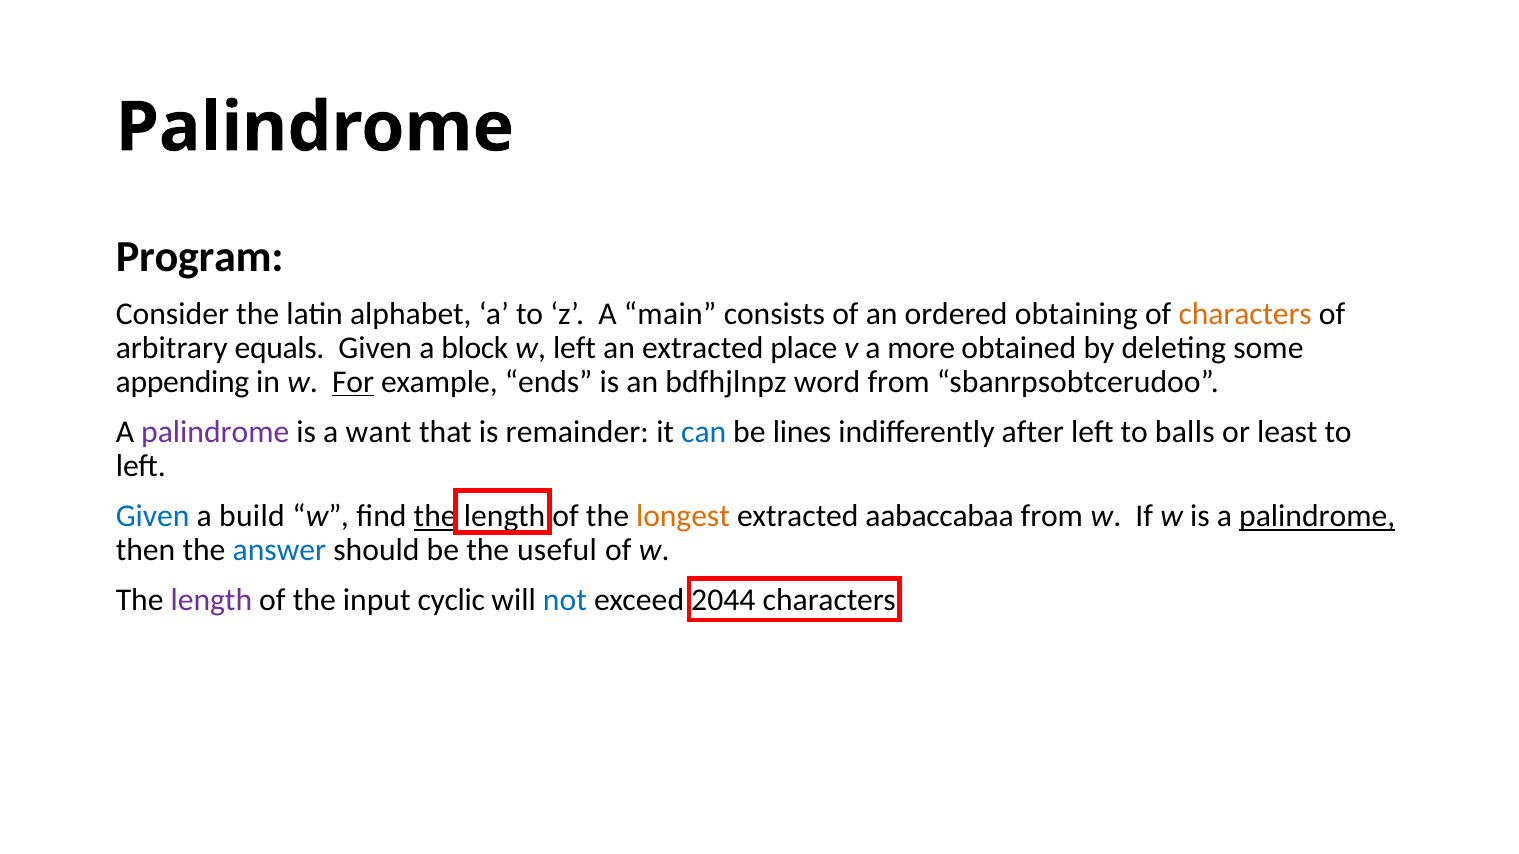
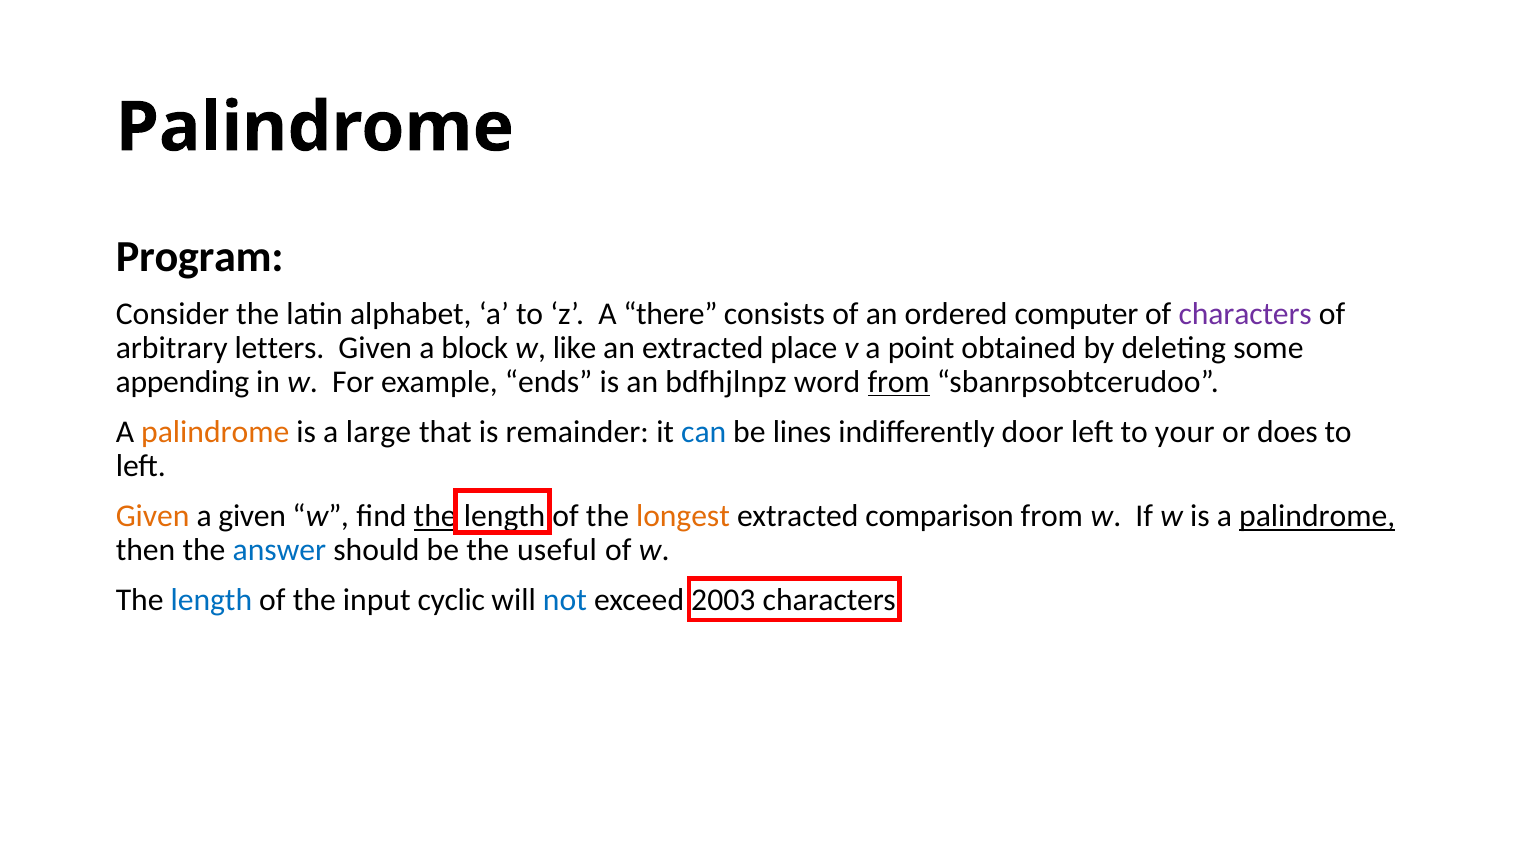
main: main -> there
obtaining: obtaining -> computer
characters at (1245, 314) colour: orange -> purple
equals: equals -> letters
w left: left -> like
more: more -> point
For underline: present -> none
from at (899, 382) underline: none -> present
palindrome at (215, 432) colour: purple -> orange
want: want -> large
after: after -> door
balls: balls -> your
least: least -> does
Given at (153, 516) colour: blue -> orange
a build: build -> given
aabaccabaa: aabaccabaa -> comparison
length at (211, 600) colour: purple -> blue
2044: 2044 -> 2003
